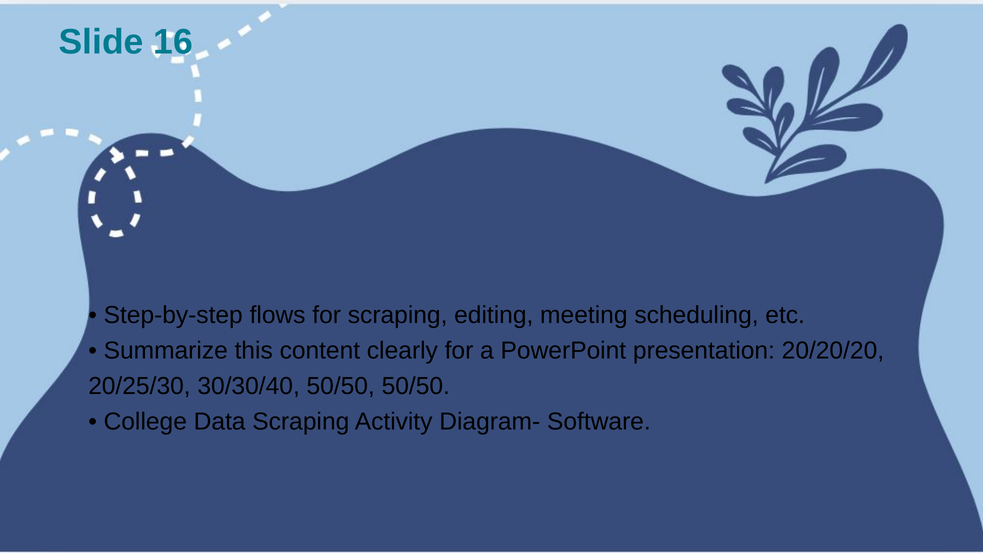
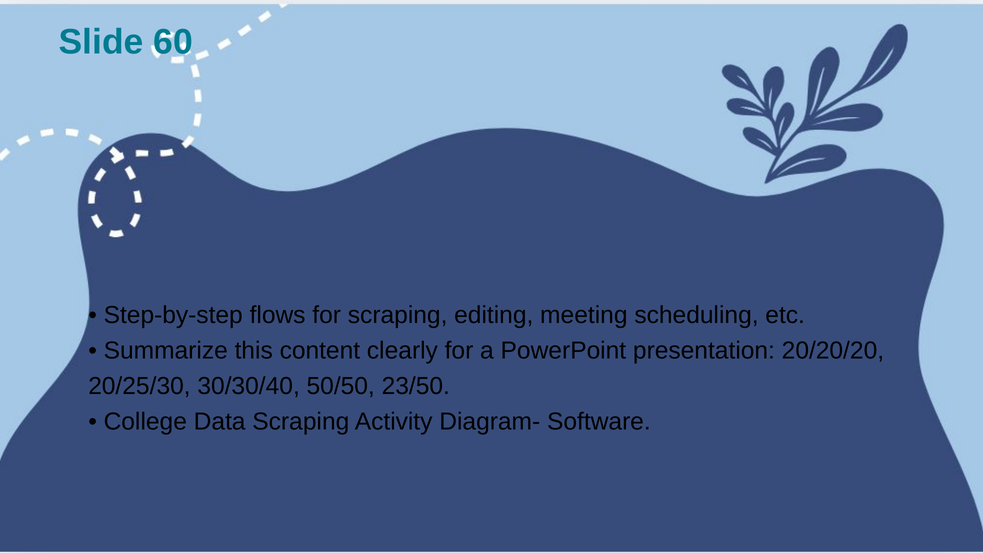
16: 16 -> 60
50/50 50/50: 50/50 -> 23/50
